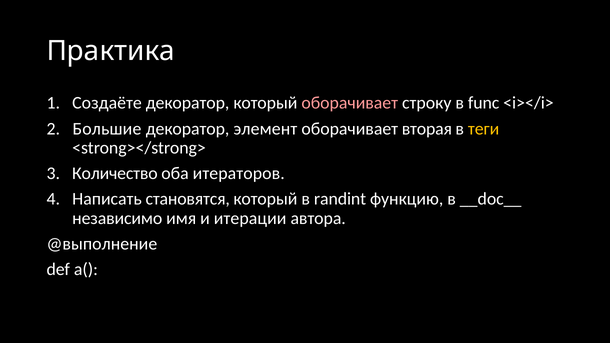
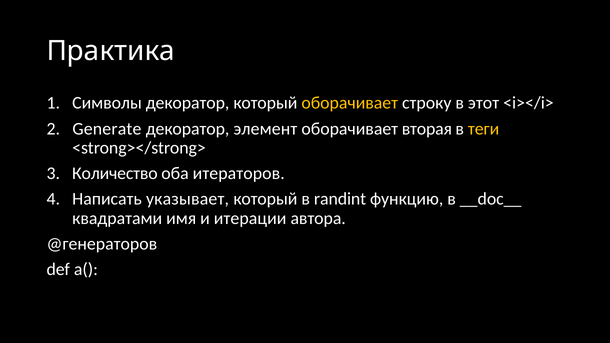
Создаёте: Создаёте -> Символы
оборачивает at (350, 103) colour: pink -> yellow
func: func -> этот
Большие: Большие -> Generate
становятся: становятся -> указывает
независимо: независимо -> квадратами
@выполнение: @выполнение -> @генераторов
